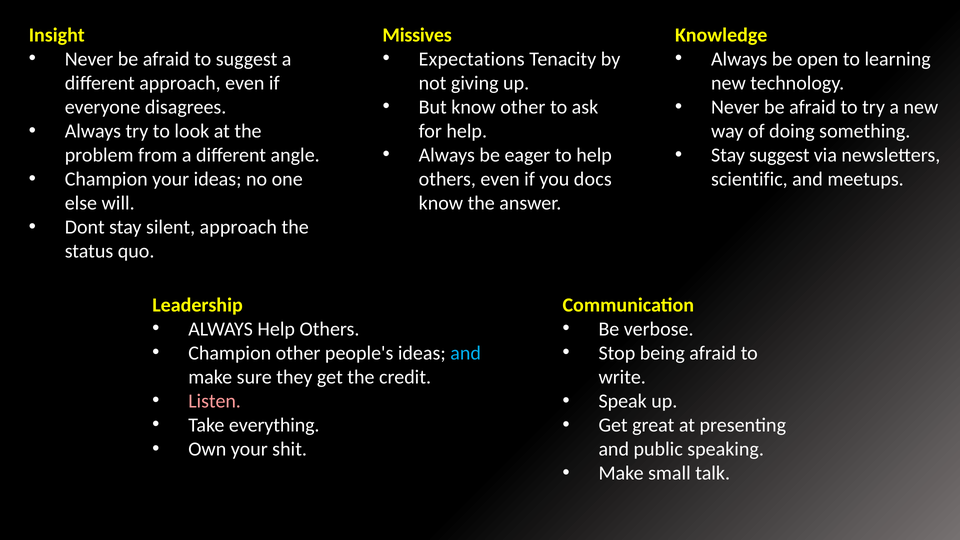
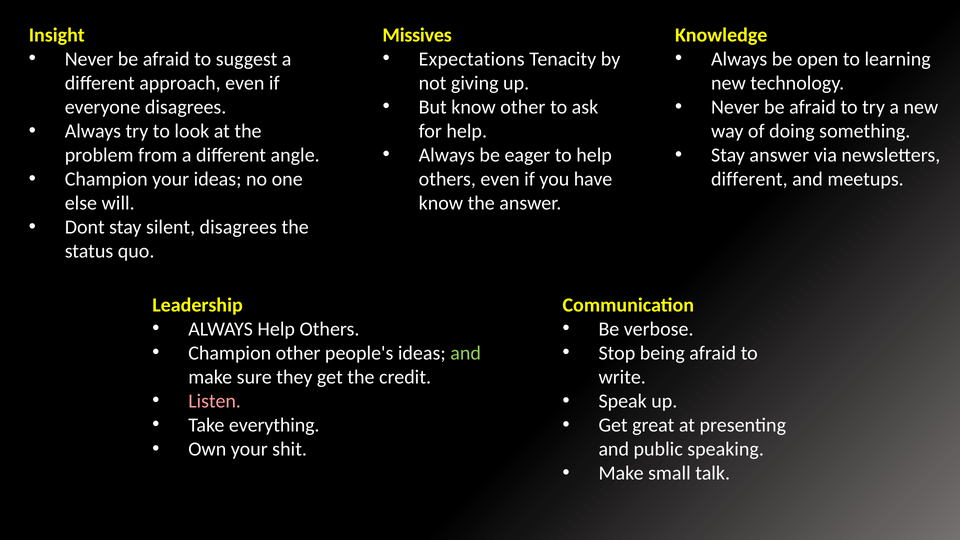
Stay suggest: suggest -> answer
docs: docs -> have
scientific at (749, 179): scientific -> different
silent approach: approach -> disagrees
and at (466, 353) colour: light blue -> light green
